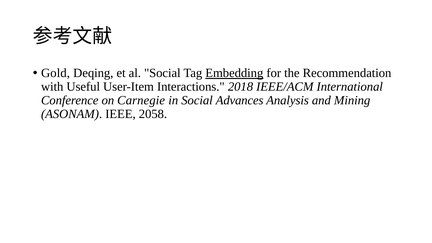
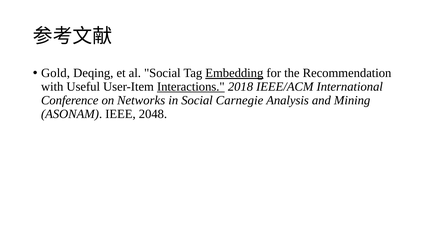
Interactions underline: none -> present
Carnegie: Carnegie -> Networks
Advances: Advances -> Carnegie
2058: 2058 -> 2048
